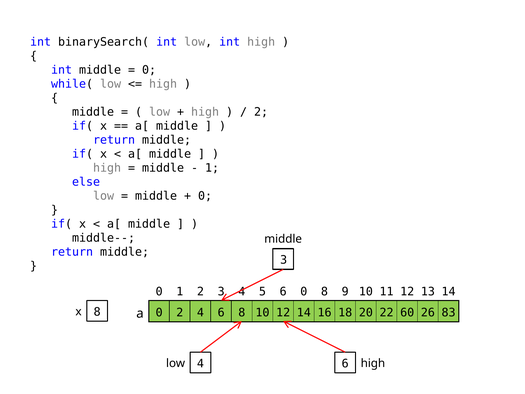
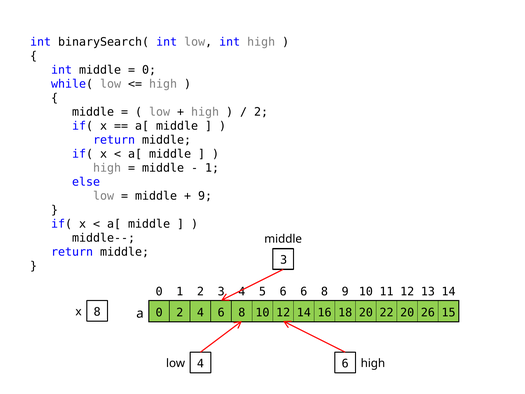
0 at (205, 196): 0 -> 9
6 0: 0 -> 6
22 60: 60 -> 20
83: 83 -> 15
